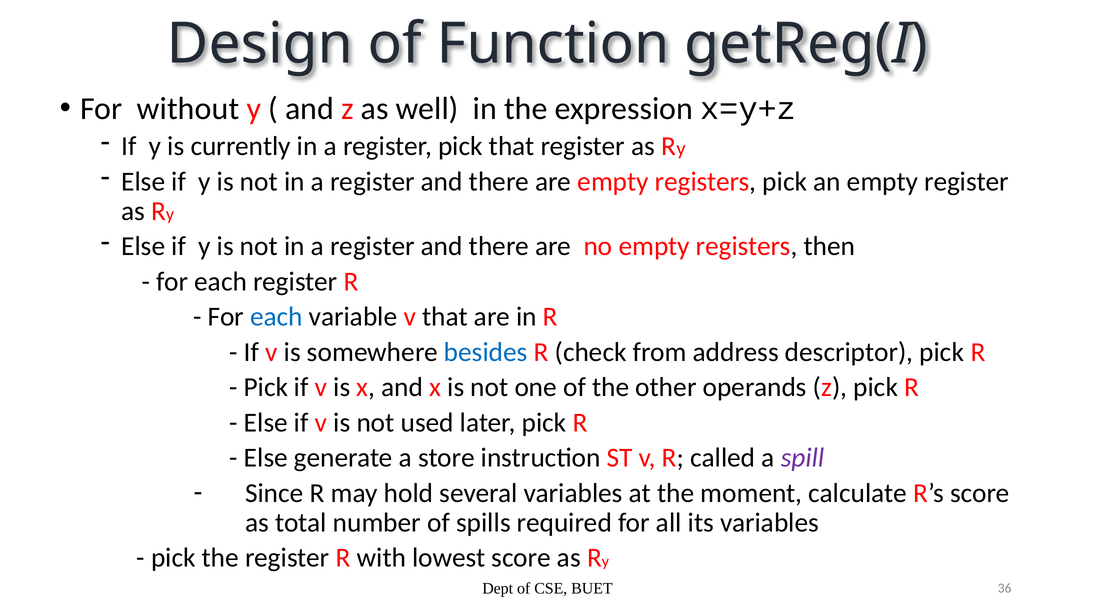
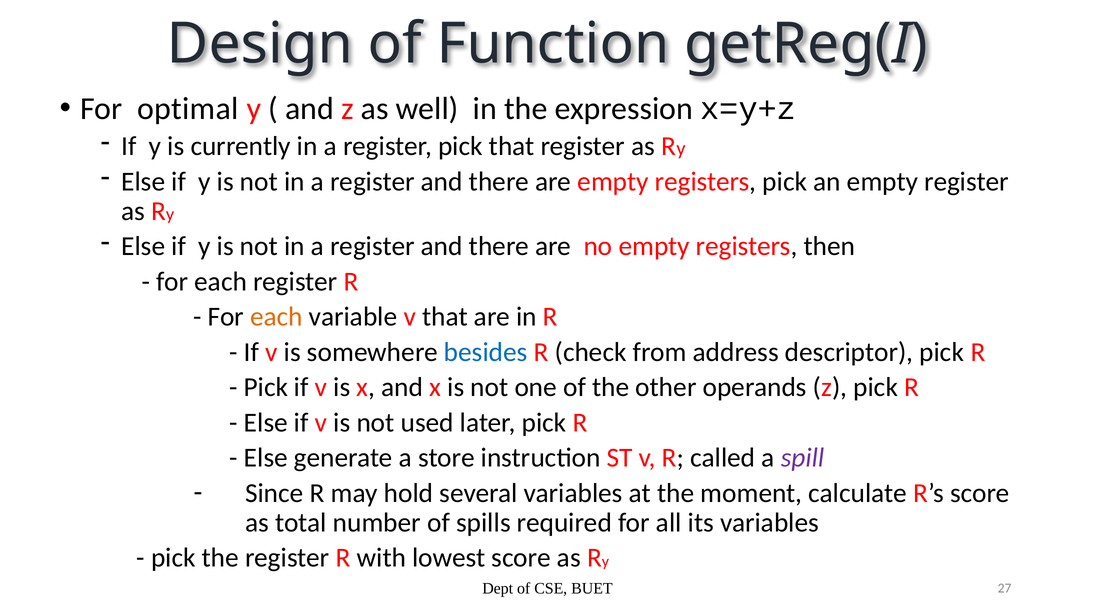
without: without -> optimal
each at (277, 317) colour: blue -> orange
36: 36 -> 27
